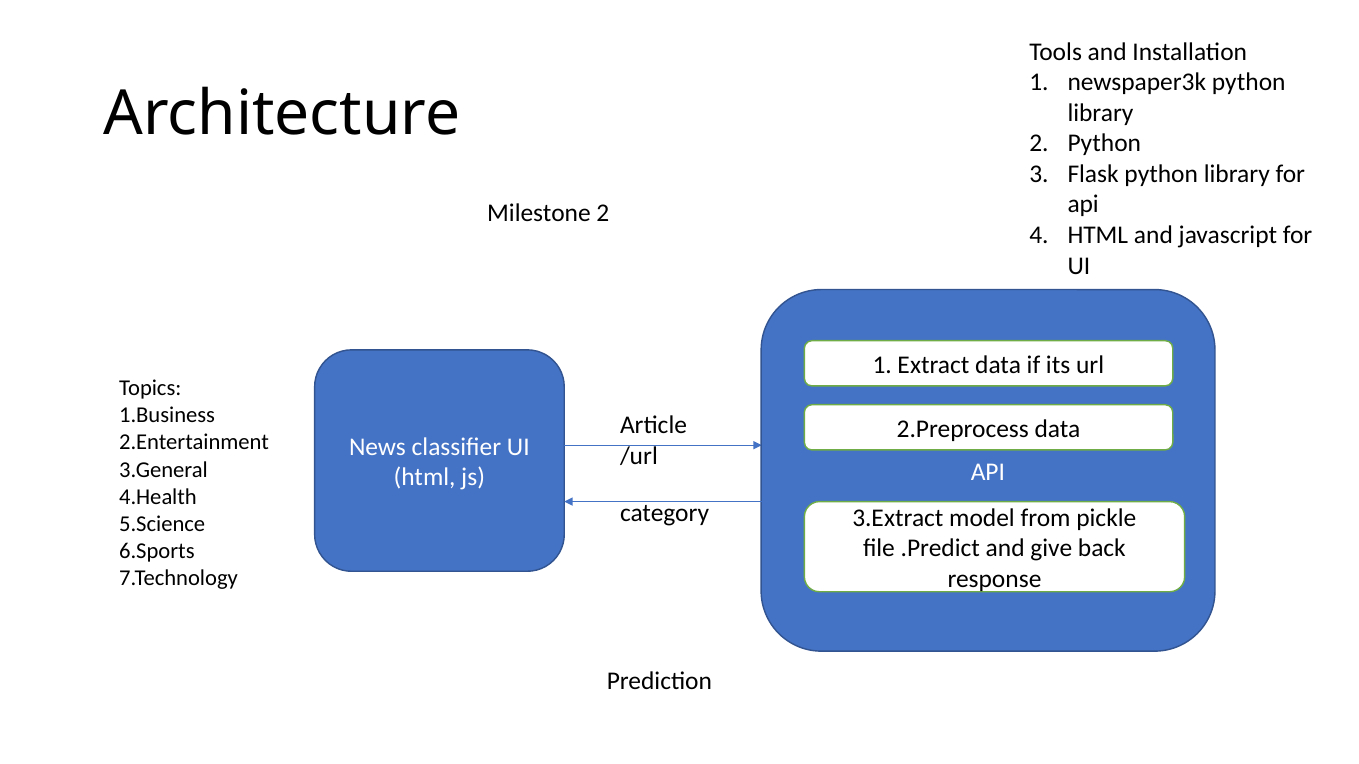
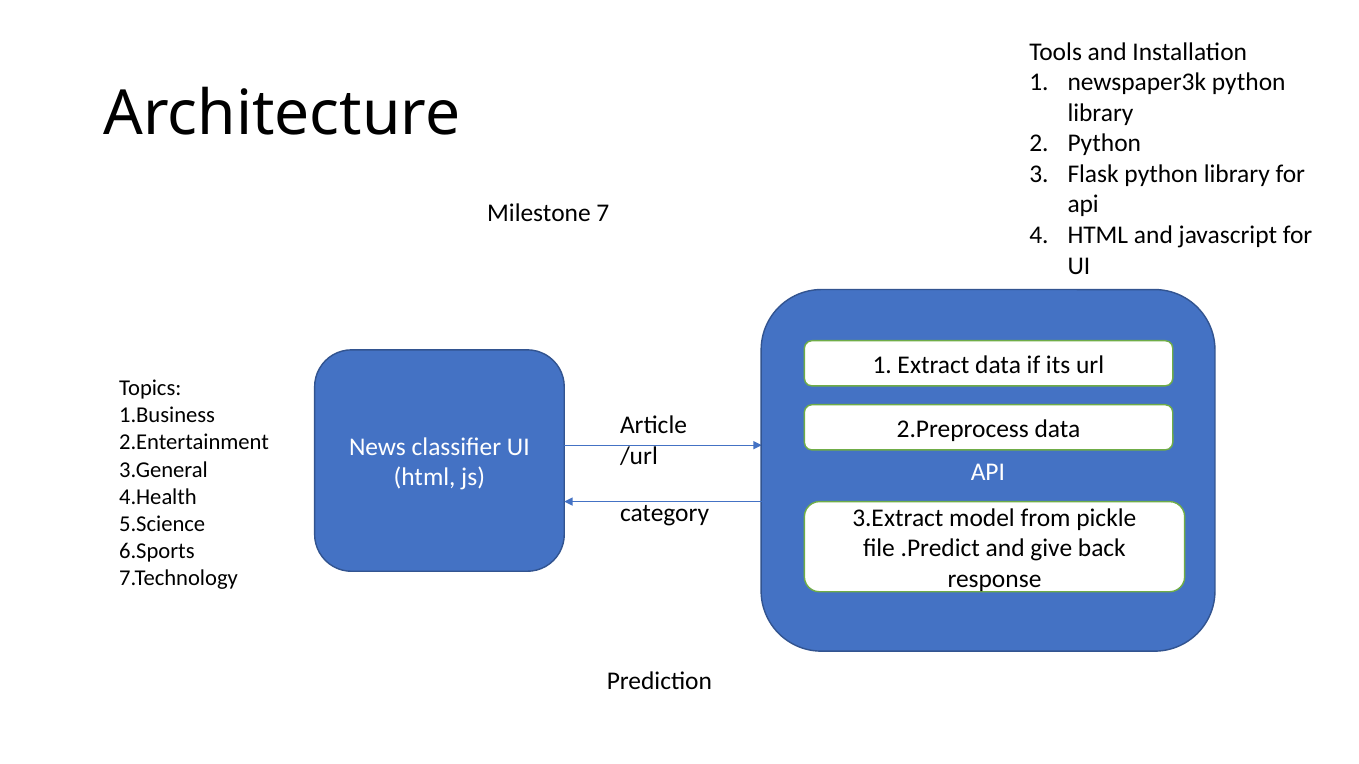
Milestone 2: 2 -> 7
